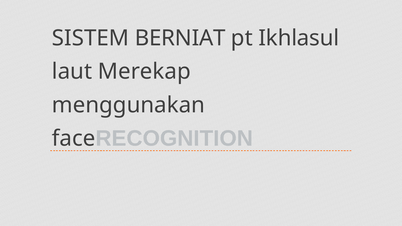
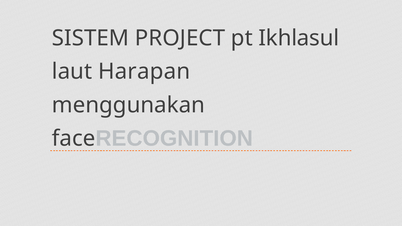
BERNIAT: BERNIAT -> PROJECT
Merekap: Merekap -> Harapan
